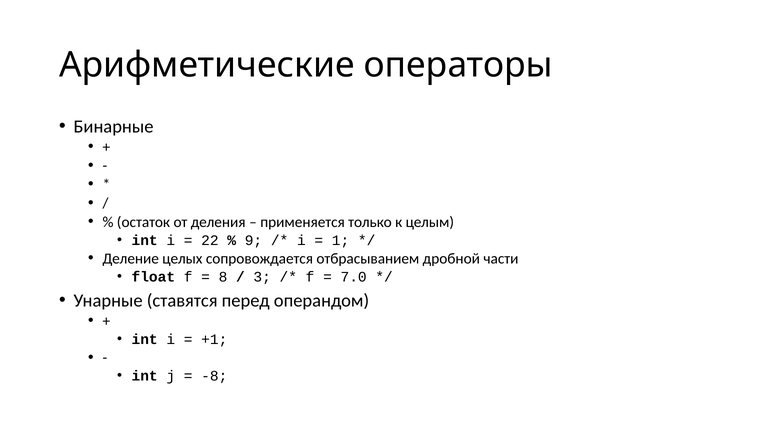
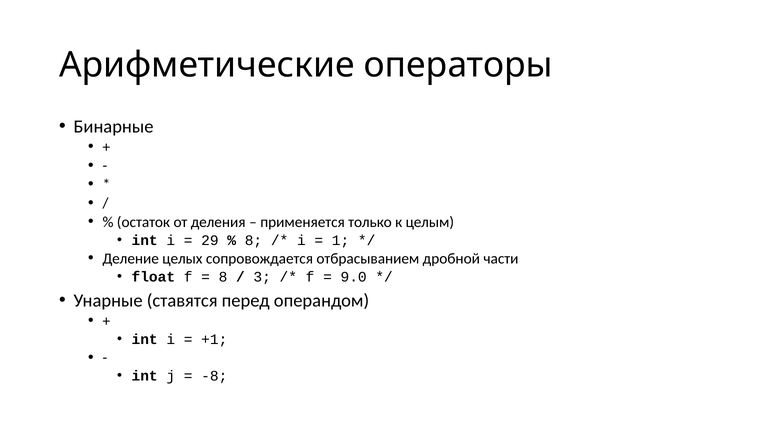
22: 22 -> 29
9 at (253, 241): 9 -> 8
7.0: 7.0 -> 9.0
